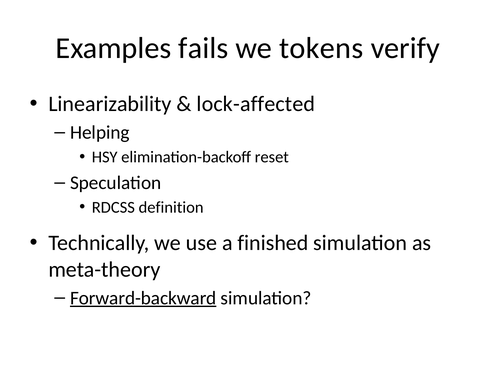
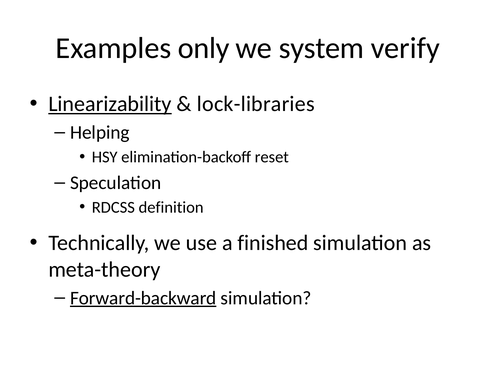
fails: fails -> only
tokens: tokens -> system
Linearizability underline: none -> present
lock-affected: lock-affected -> lock-libraries
